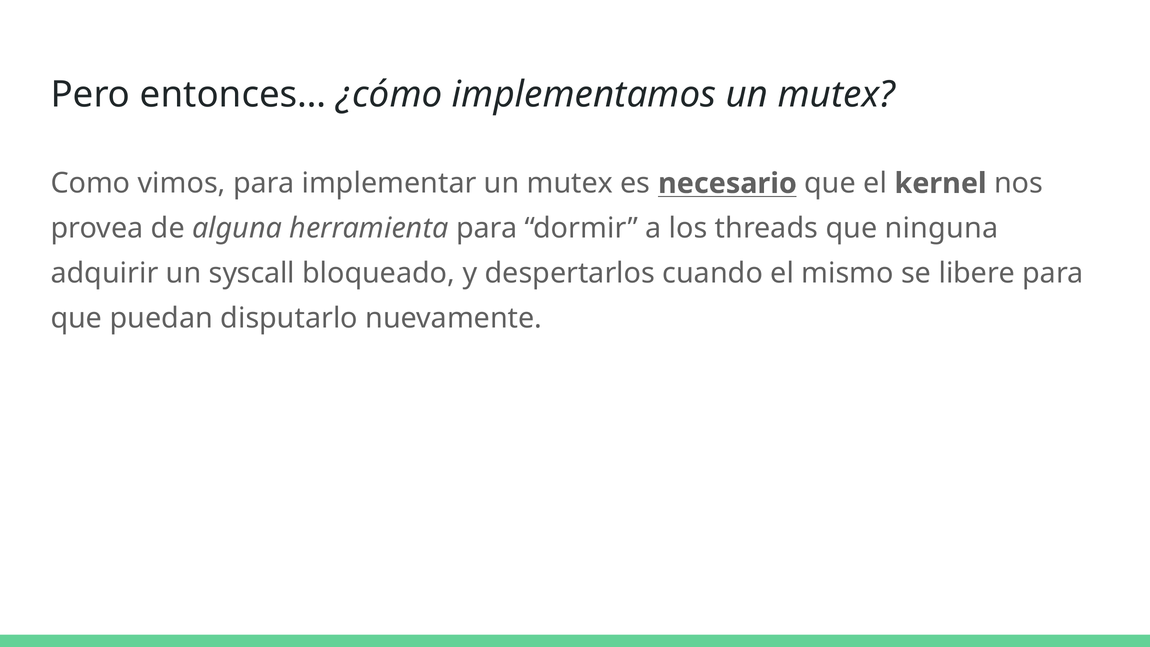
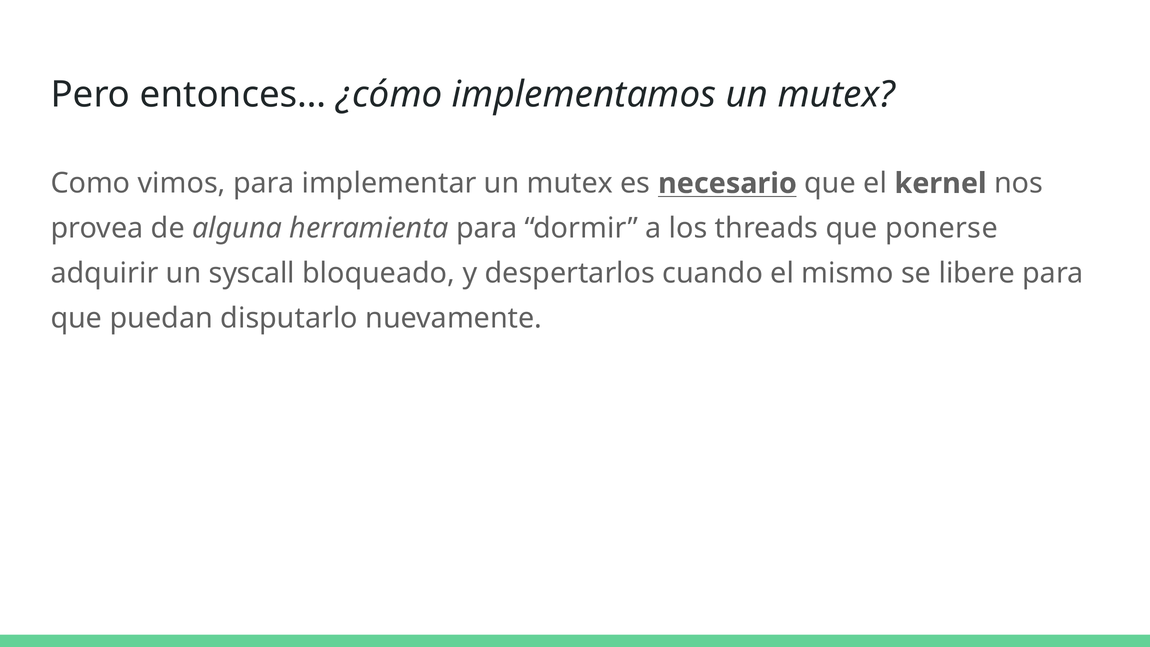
ninguna: ninguna -> ponerse
